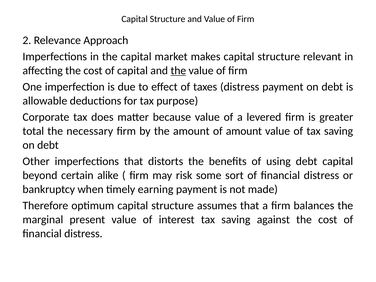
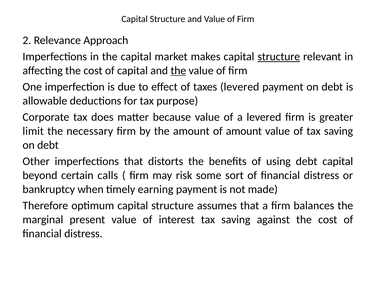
structure at (279, 57) underline: none -> present
taxes distress: distress -> levered
total: total -> limit
alike: alike -> calls
